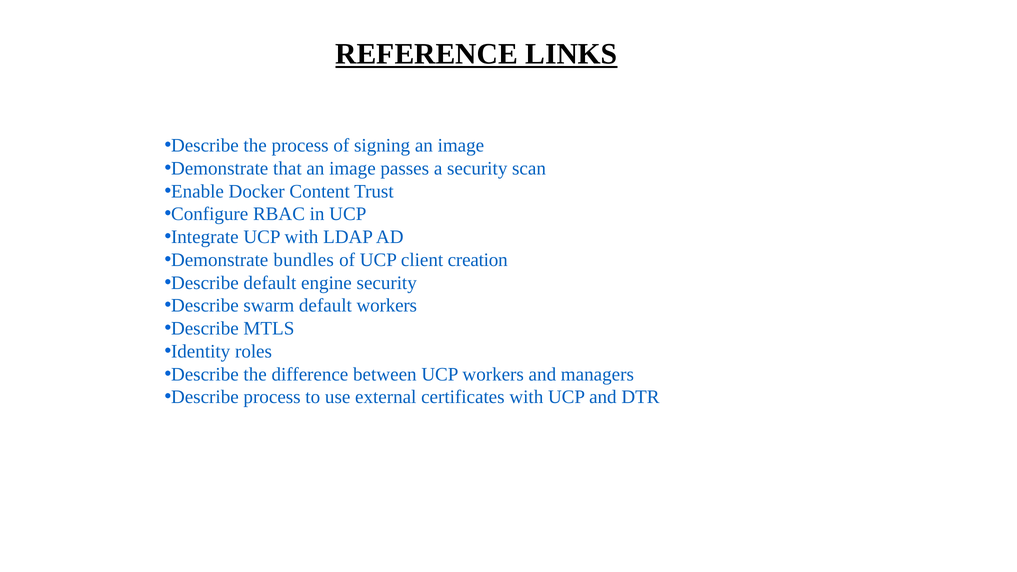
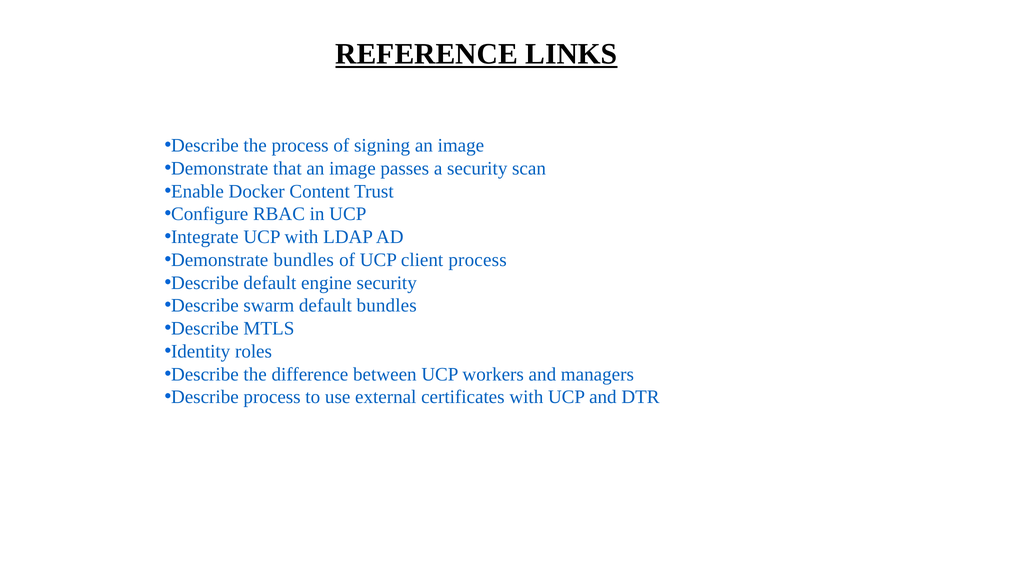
client creation: creation -> process
default workers: workers -> bundles
